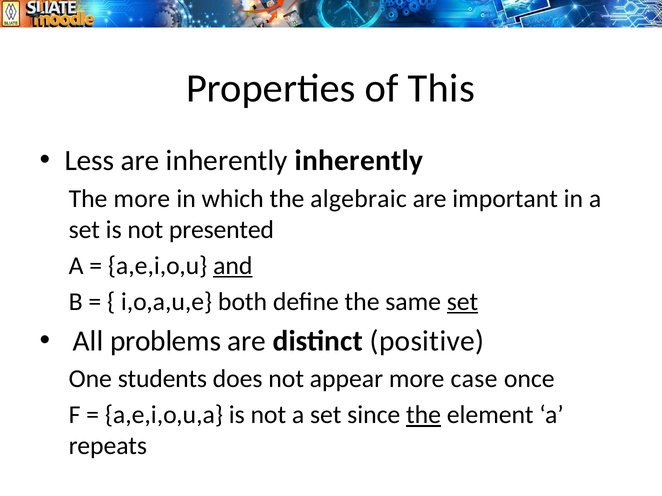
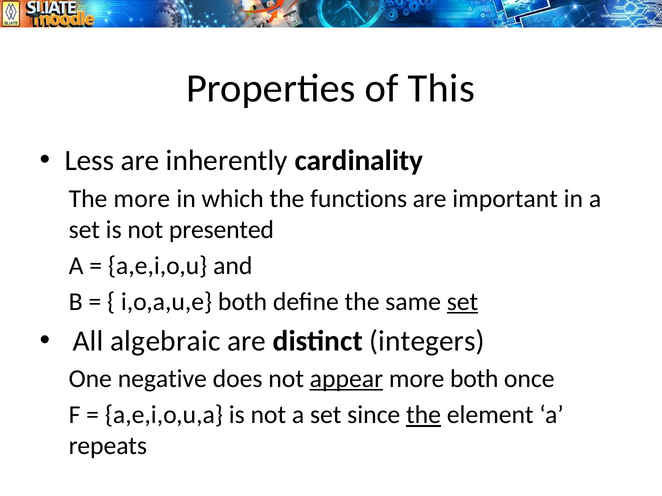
inherently inherently: inherently -> cardinality
algebraic: algebraic -> functions
and underline: present -> none
problems: problems -> algebraic
positive: positive -> integers
students: students -> negative
appear underline: none -> present
more case: case -> both
